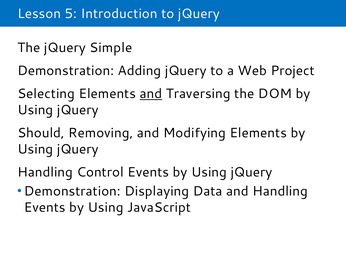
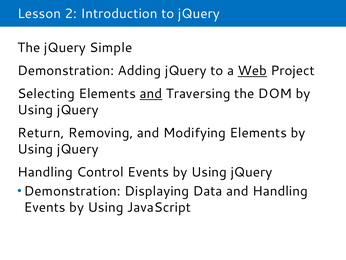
5: 5 -> 2
Web underline: none -> present
Should: Should -> Return
